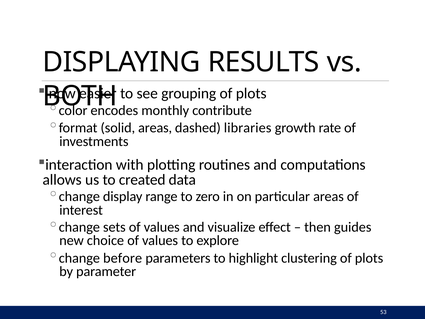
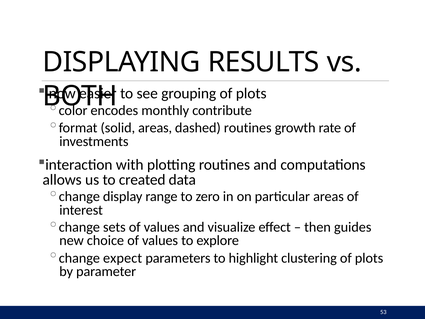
dashed libraries: libraries -> routines
before: before -> expect
